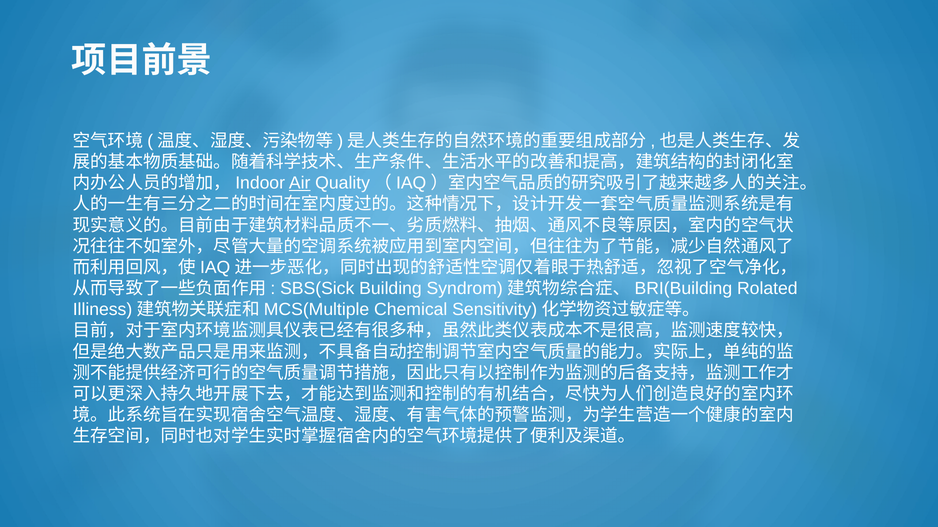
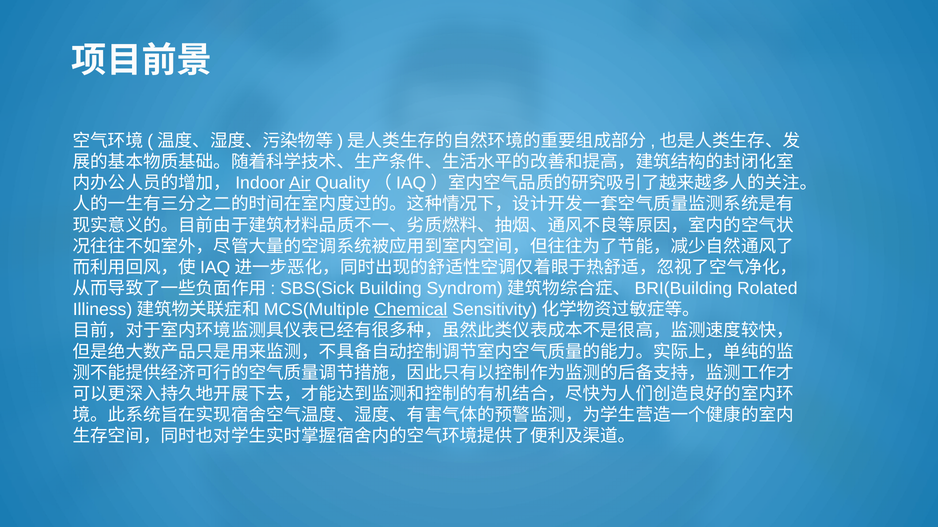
Chemical underline: none -> present
